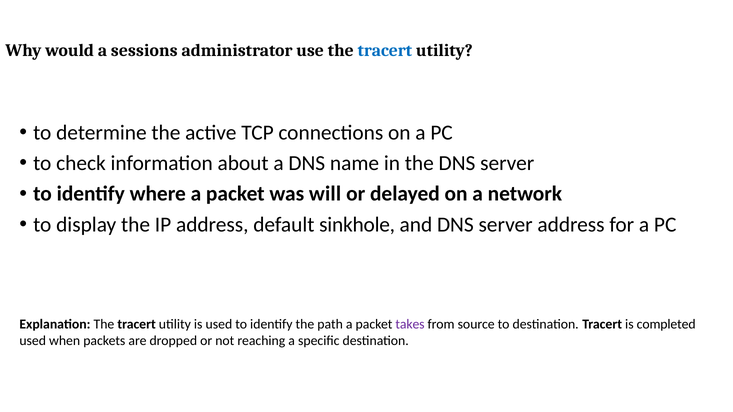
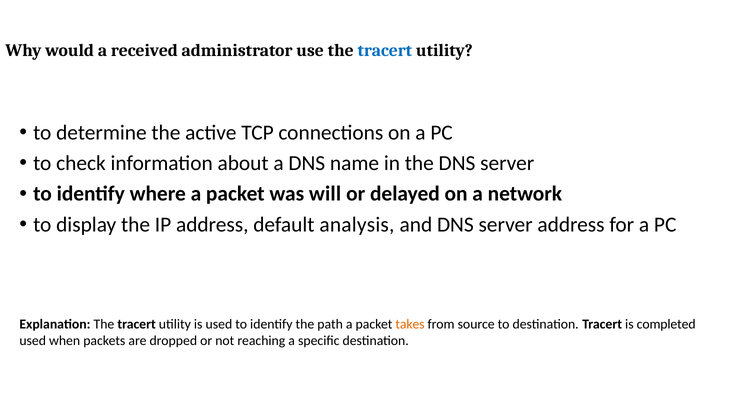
sessions: sessions -> received
sinkhole: sinkhole -> analysis
takes colour: purple -> orange
